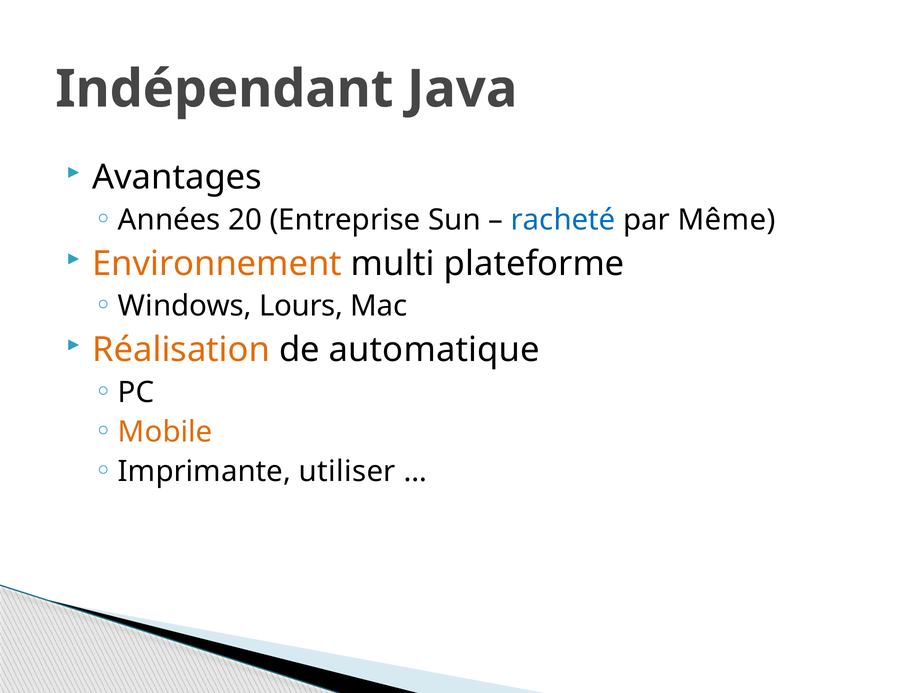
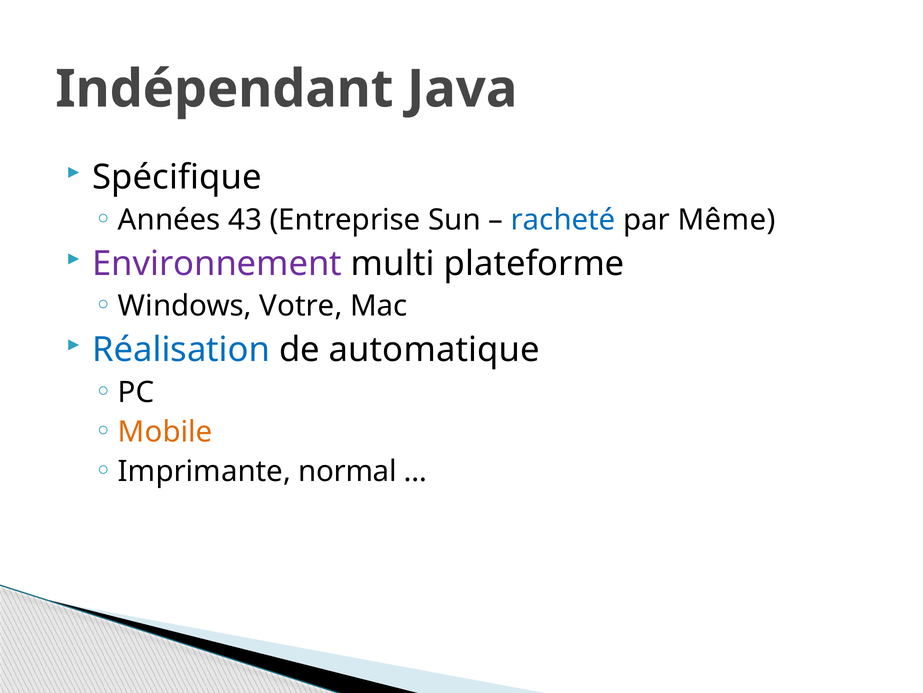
Avantages: Avantages -> Spécifique
20: 20 -> 43
Environnement colour: orange -> purple
Lours: Lours -> Votre
Réalisation colour: orange -> blue
utiliser: utiliser -> normal
